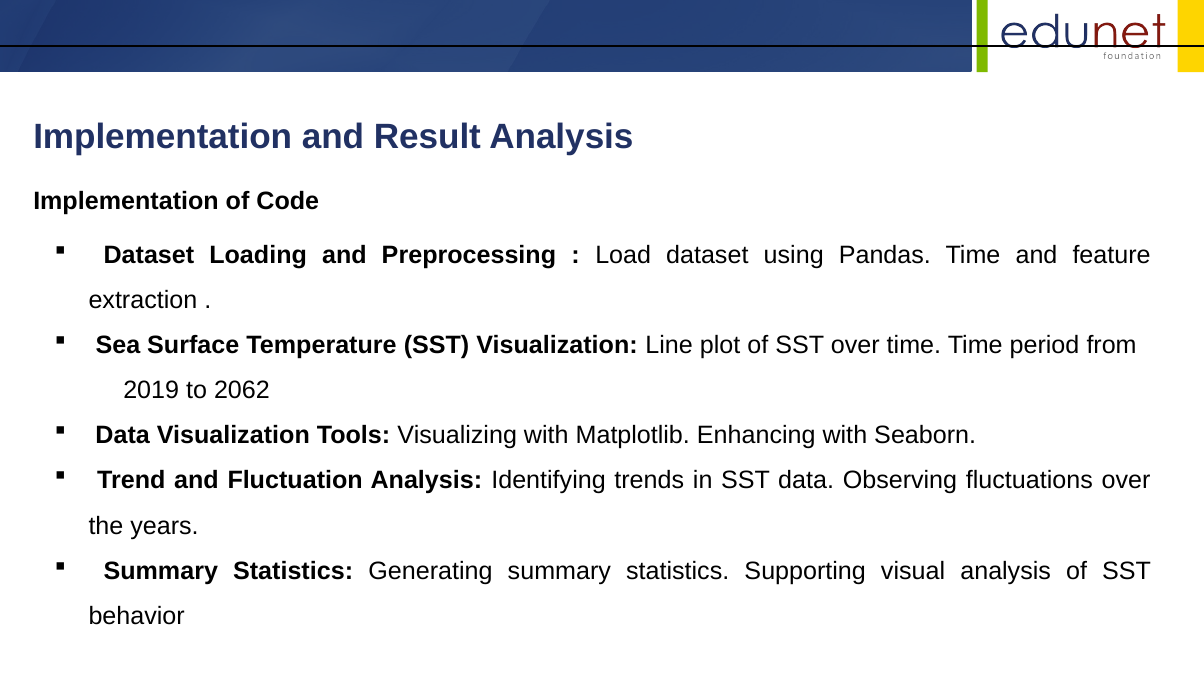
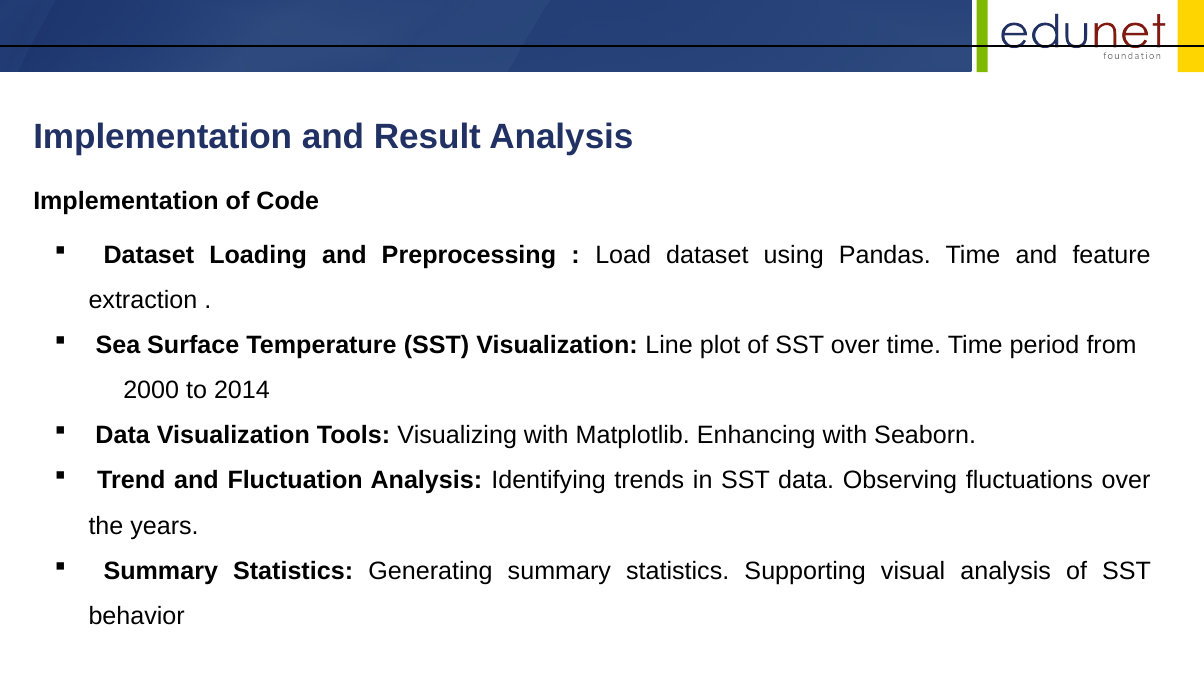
2019: 2019 -> 2000
2062: 2062 -> 2014
